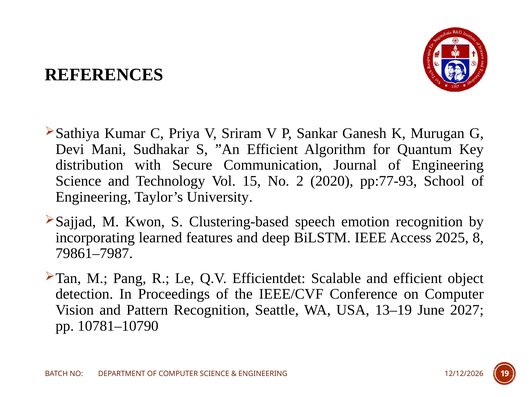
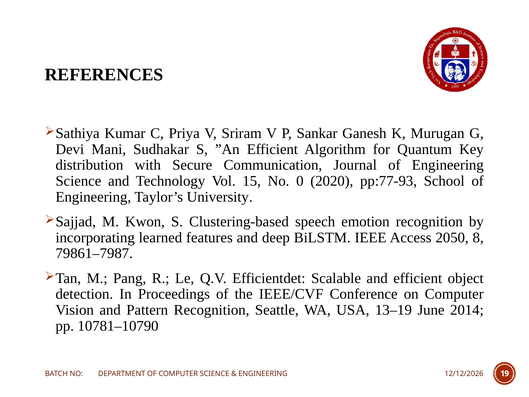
2: 2 -> 0
2025: 2025 -> 2050
2027: 2027 -> 2014
